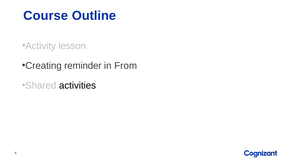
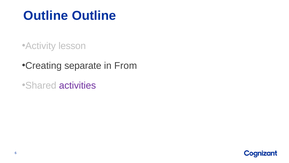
Course at (46, 16): Course -> Outline
reminder: reminder -> separate
activities colour: black -> purple
